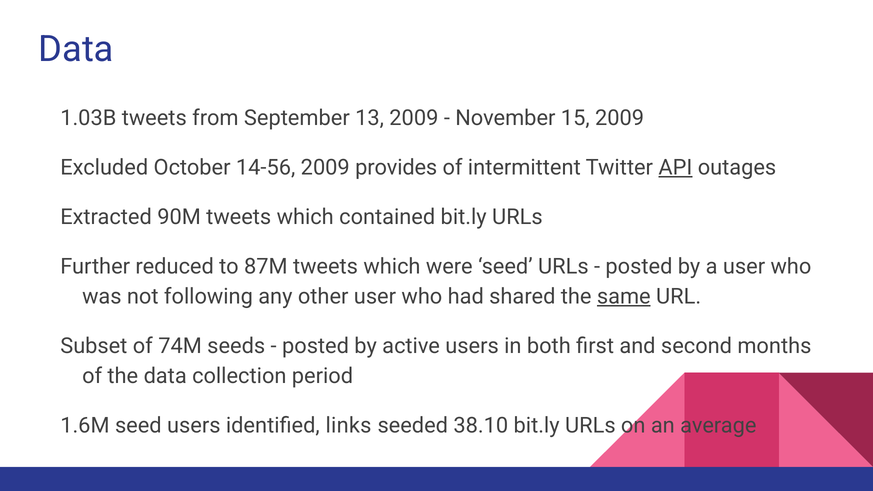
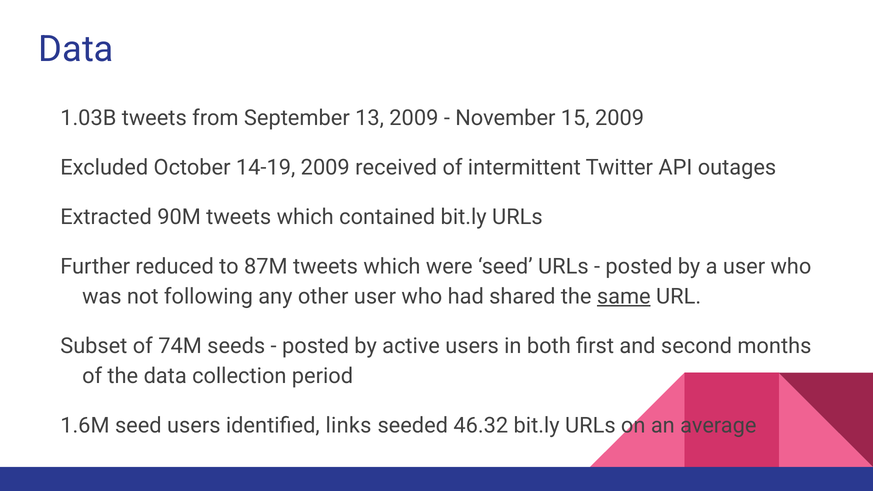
14-56: 14-56 -> 14-19
provides: provides -> received
API underline: present -> none
38.10: 38.10 -> 46.32
